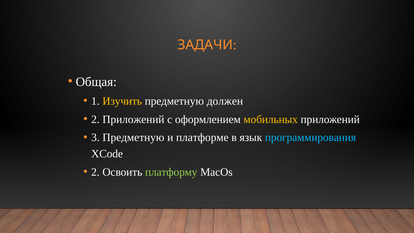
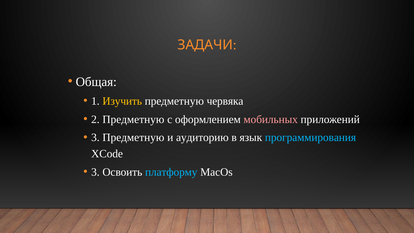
должен: должен -> червяка
2 Приложений: Приложений -> Предметную
мобильных colour: yellow -> pink
платформе: платформе -> аудиторию
2 at (95, 172): 2 -> 3
платформу colour: light green -> light blue
